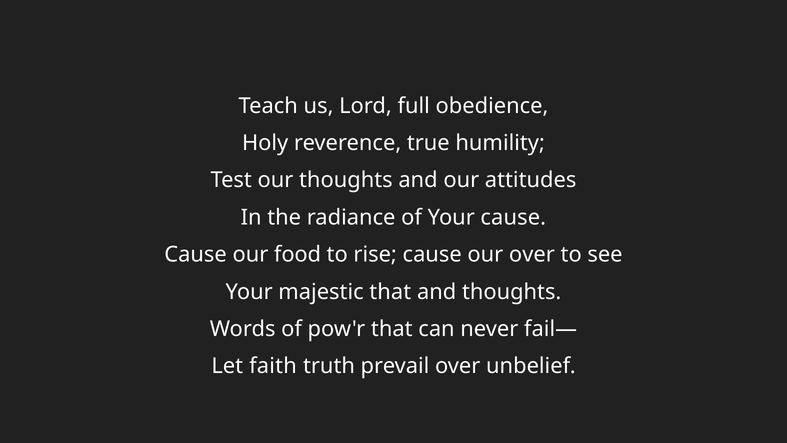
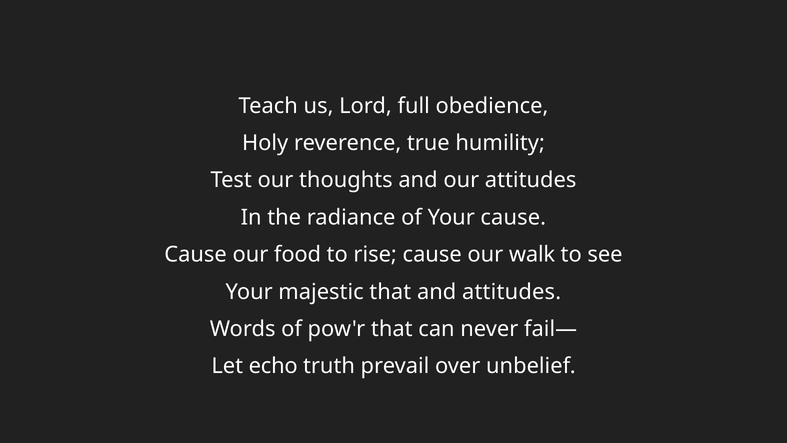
our over: over -> walk
and thoughts: thoughts -> attitudes
faith: faith -> echo
